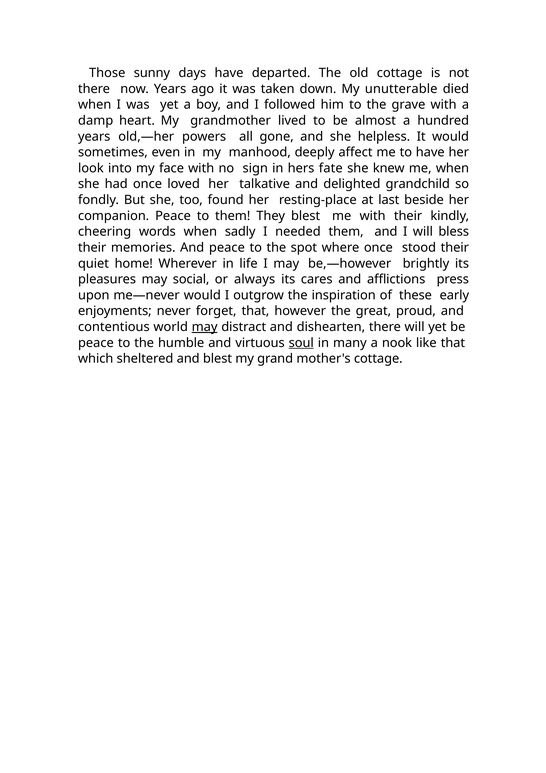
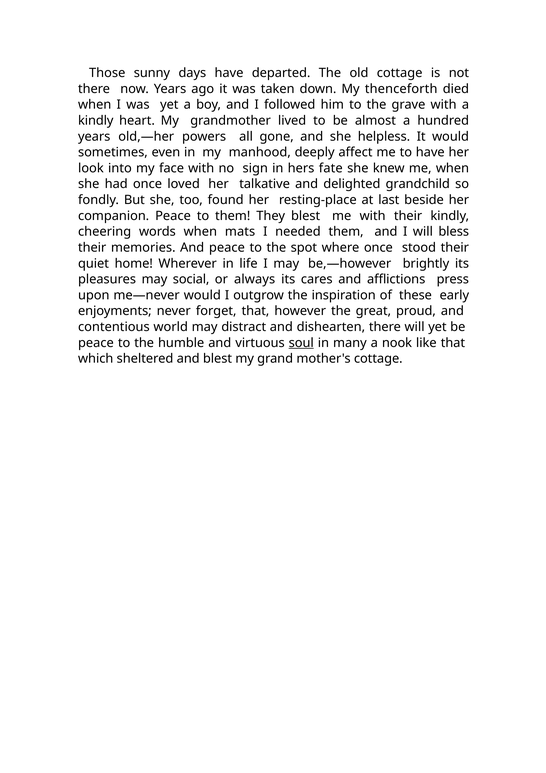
unutterable: unutterable -> thenceforth
damp at (96, 121): damp -> kindly
sadly: sadly -> mats
may at (205, 327) underline: present -> none
